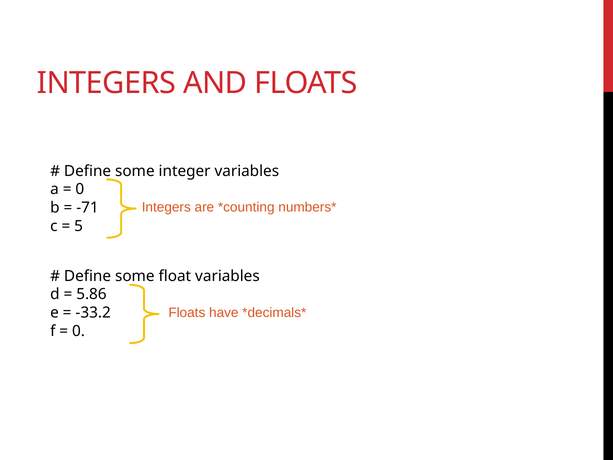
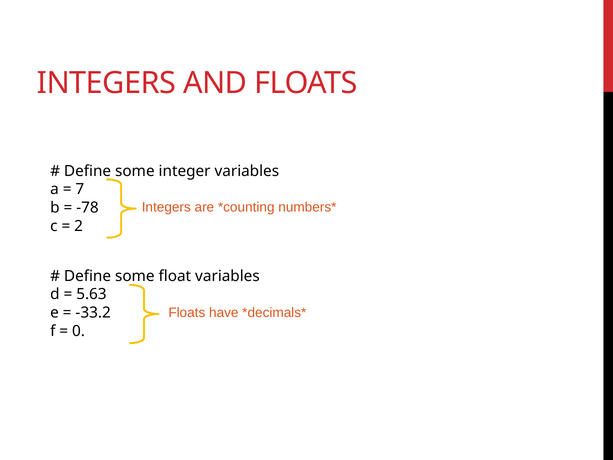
0 at (80, 189): 0 -> 7
-71: -71 -> -78
5: 5 -> 2
5.86: 5.86 -> 5.63
